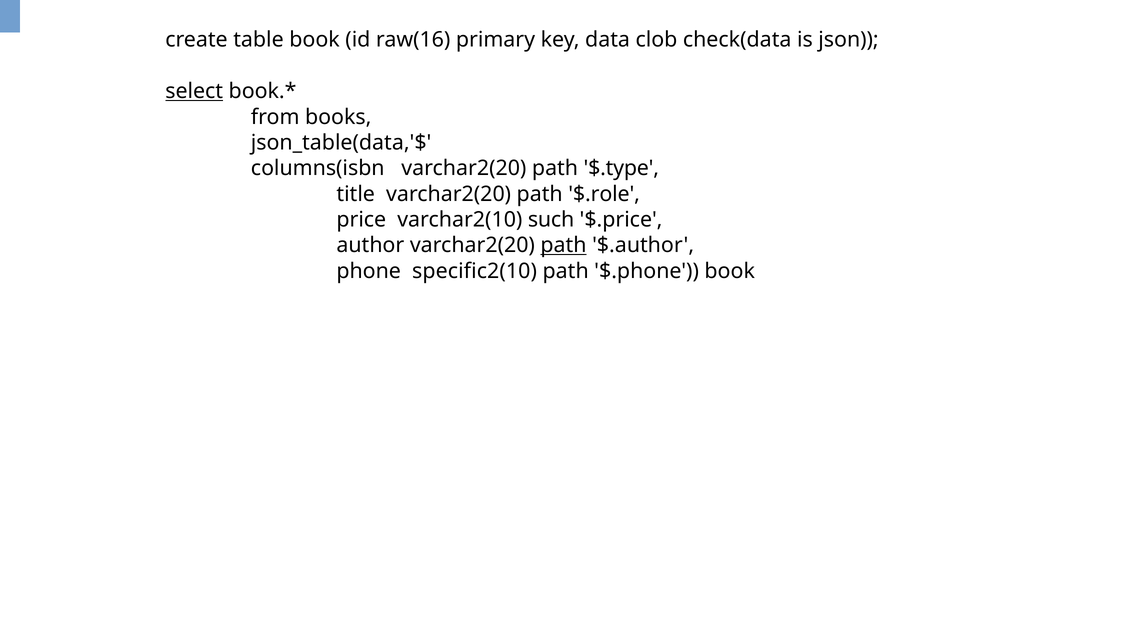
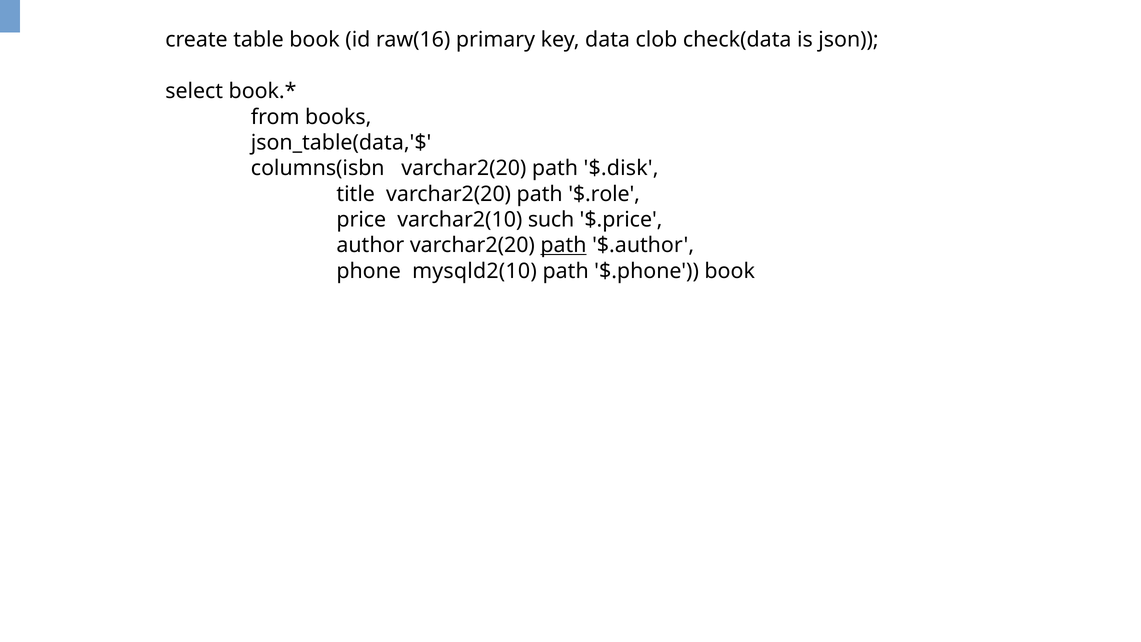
select underline: present -> none
$.type: $.type -> $.disk
specific2(10: specific2(10 -> mysqld2(10
